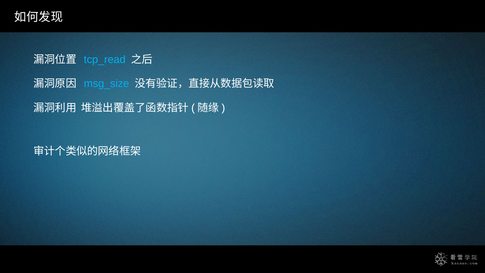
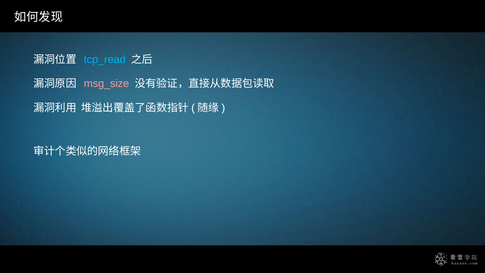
msg_size colour: light blue -> pink
